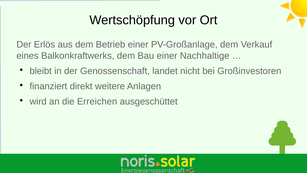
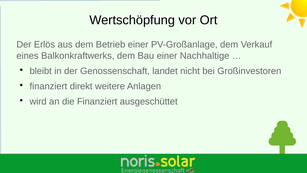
die Erreichen: Erreichen -> Finanziert
